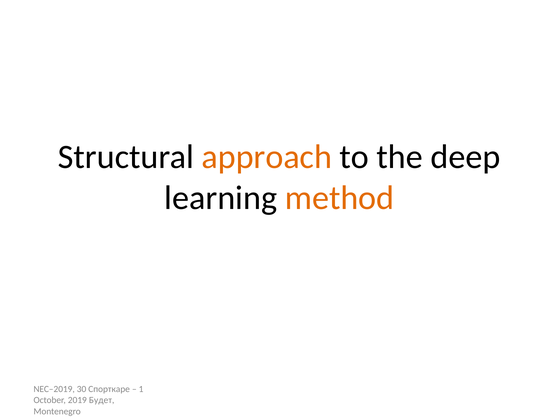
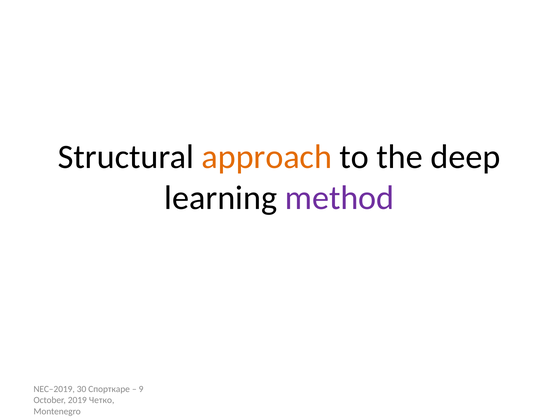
method colour: orange -> purple
1: 1 -> 9
Будет: Будет -> Четко
